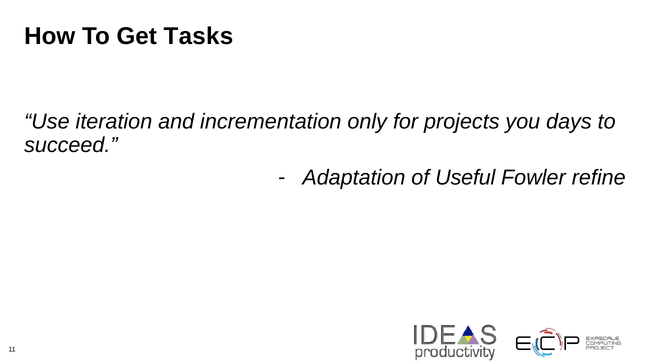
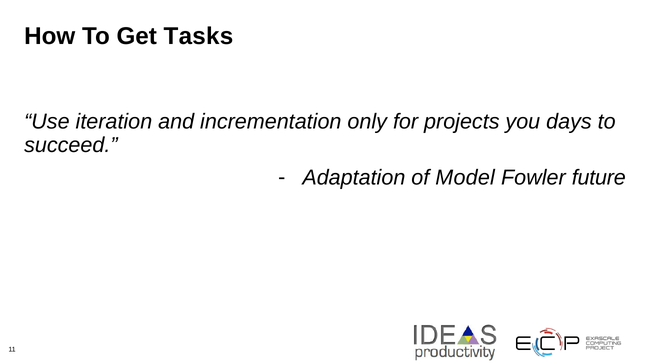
Useful: Useful -> Model
refine: refine -> future
